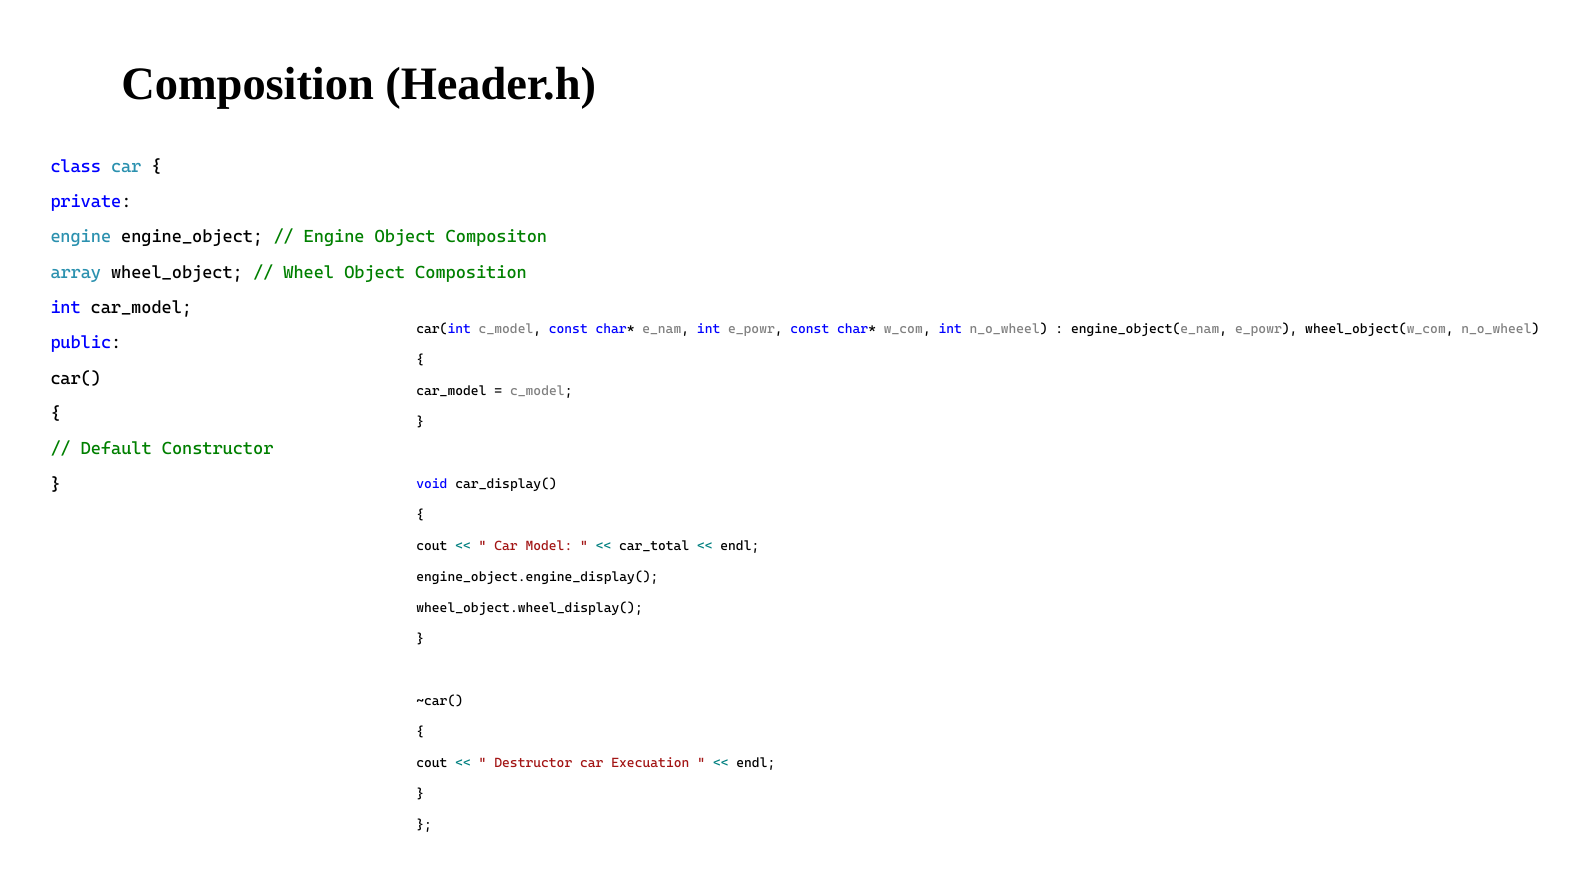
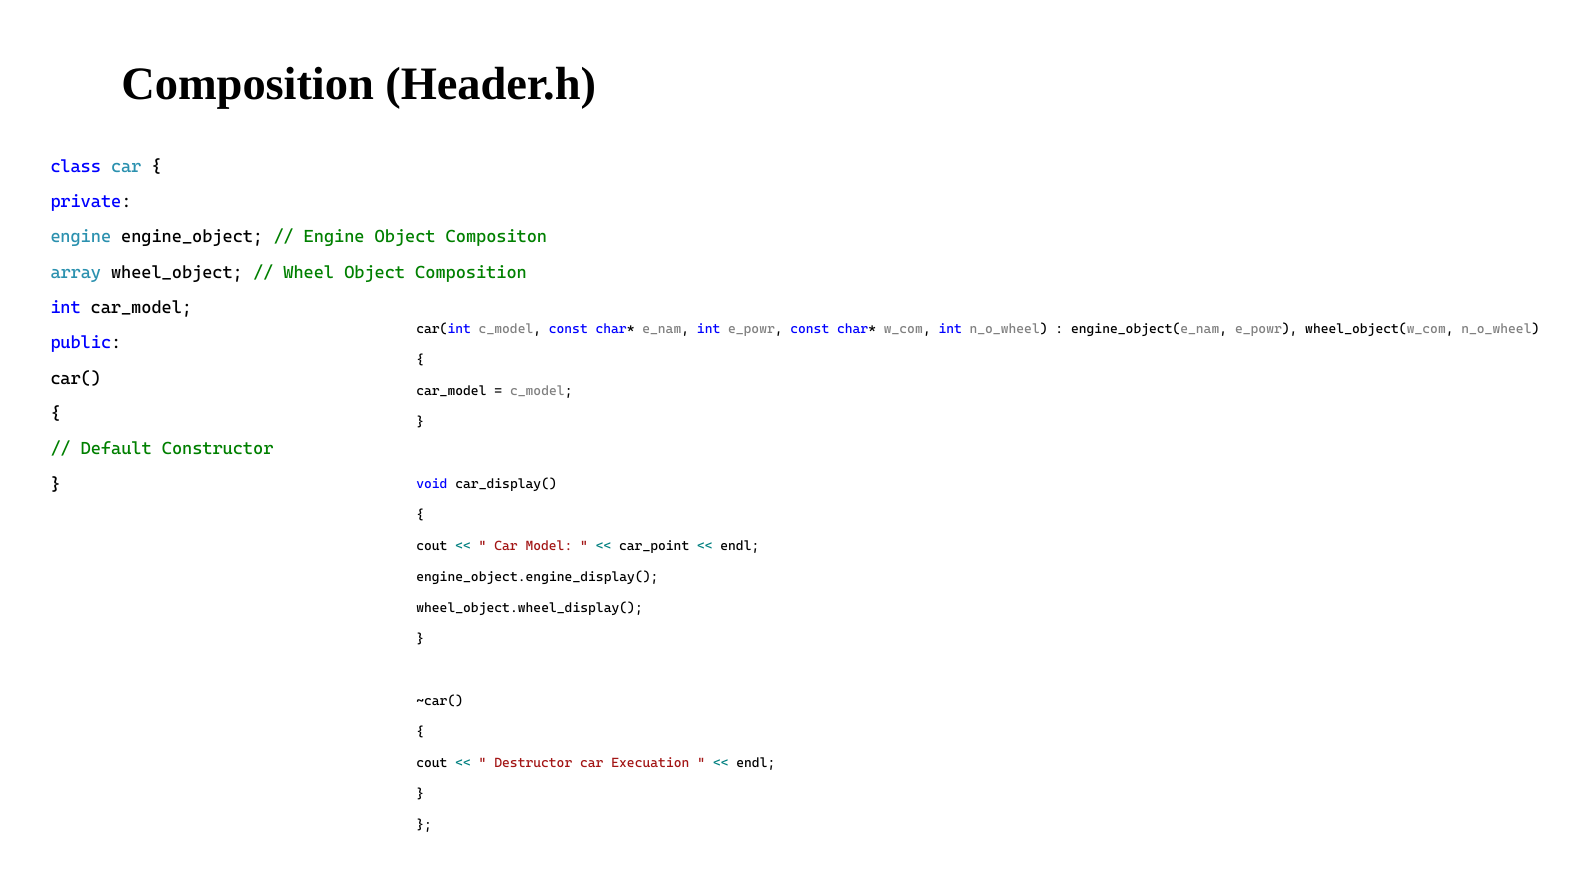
car_total: car_total -> car_point
